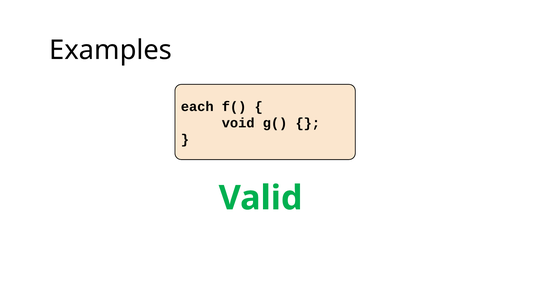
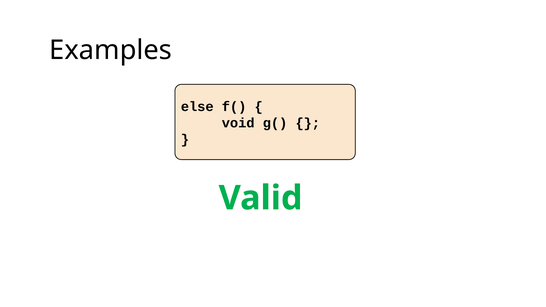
each: each -> else
